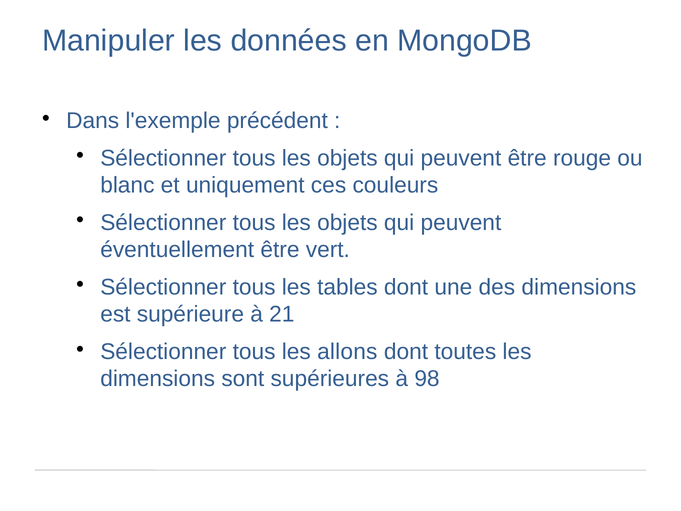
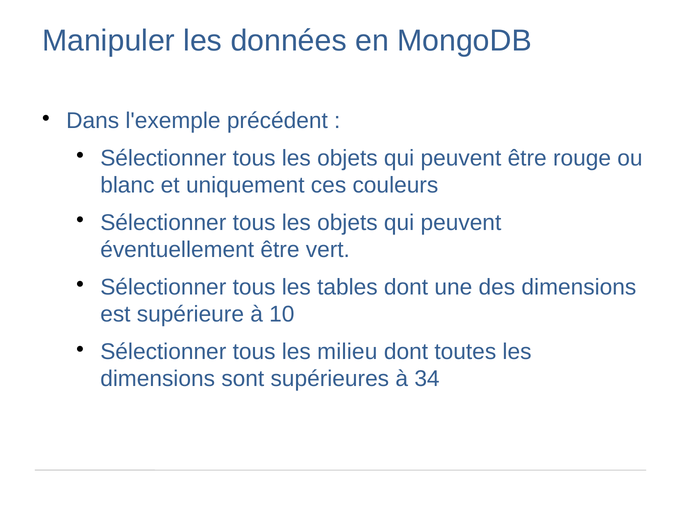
21: 21 -> 10
allons: allons -> milieu
98: 98 -> 34
